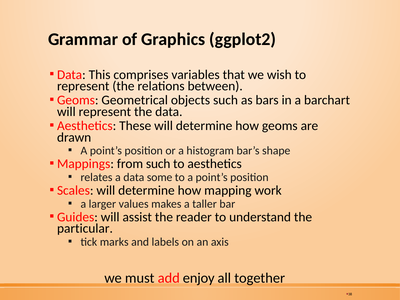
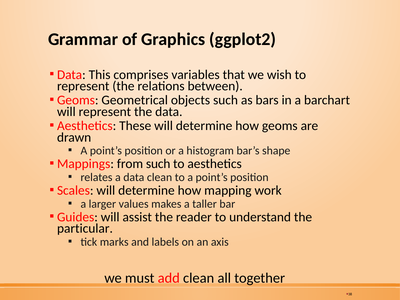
data some: some -> clean
add enjoy: enjoy -> clean
